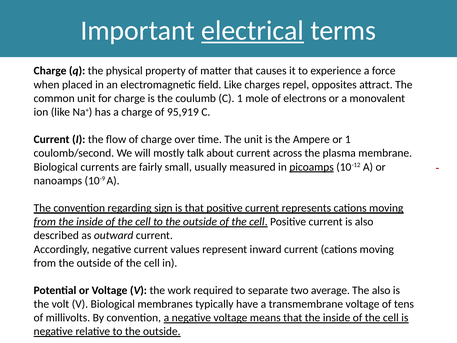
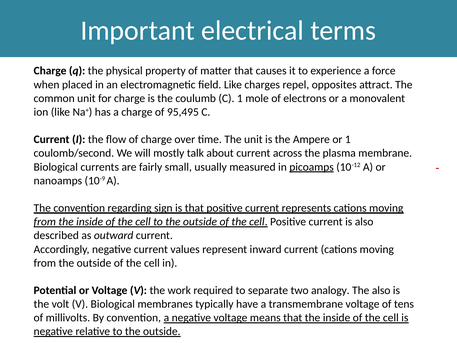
electrical underline: present -> none
95,919: 95,919 -> 95,495
average: average -> analogy
